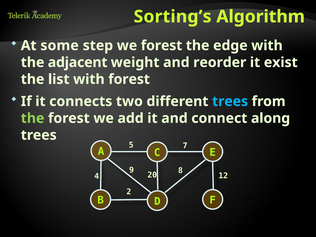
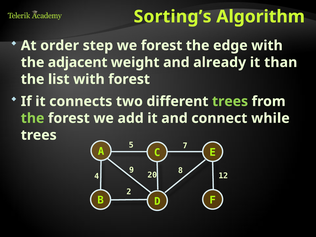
some: some -> order
reorder: reorder -> already
exist: exist -> than
trees at (230, 101) colour: light blue -> light green
along: along -> while
